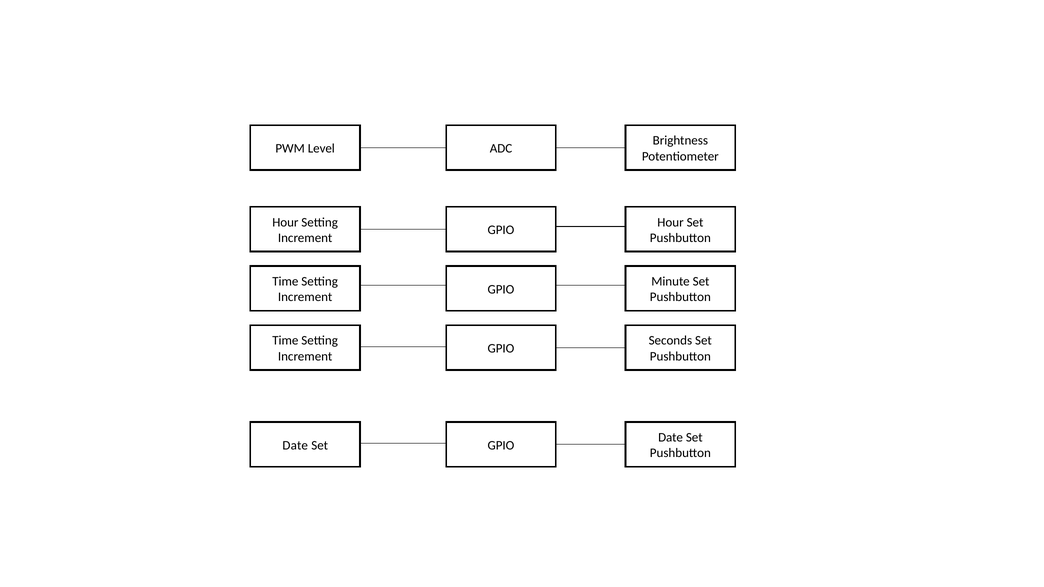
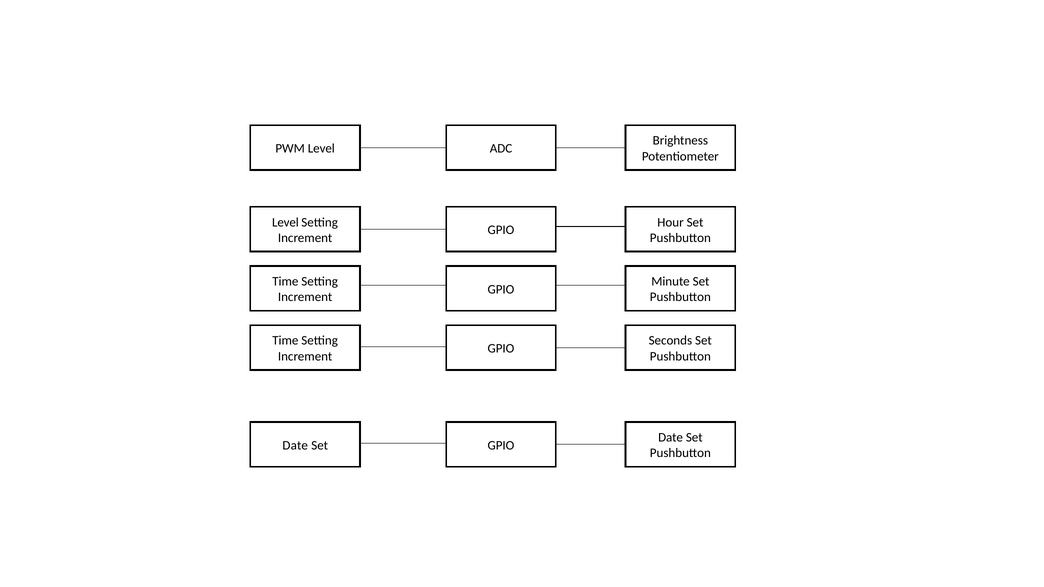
Hour at (285, 222): Hour -> Level
